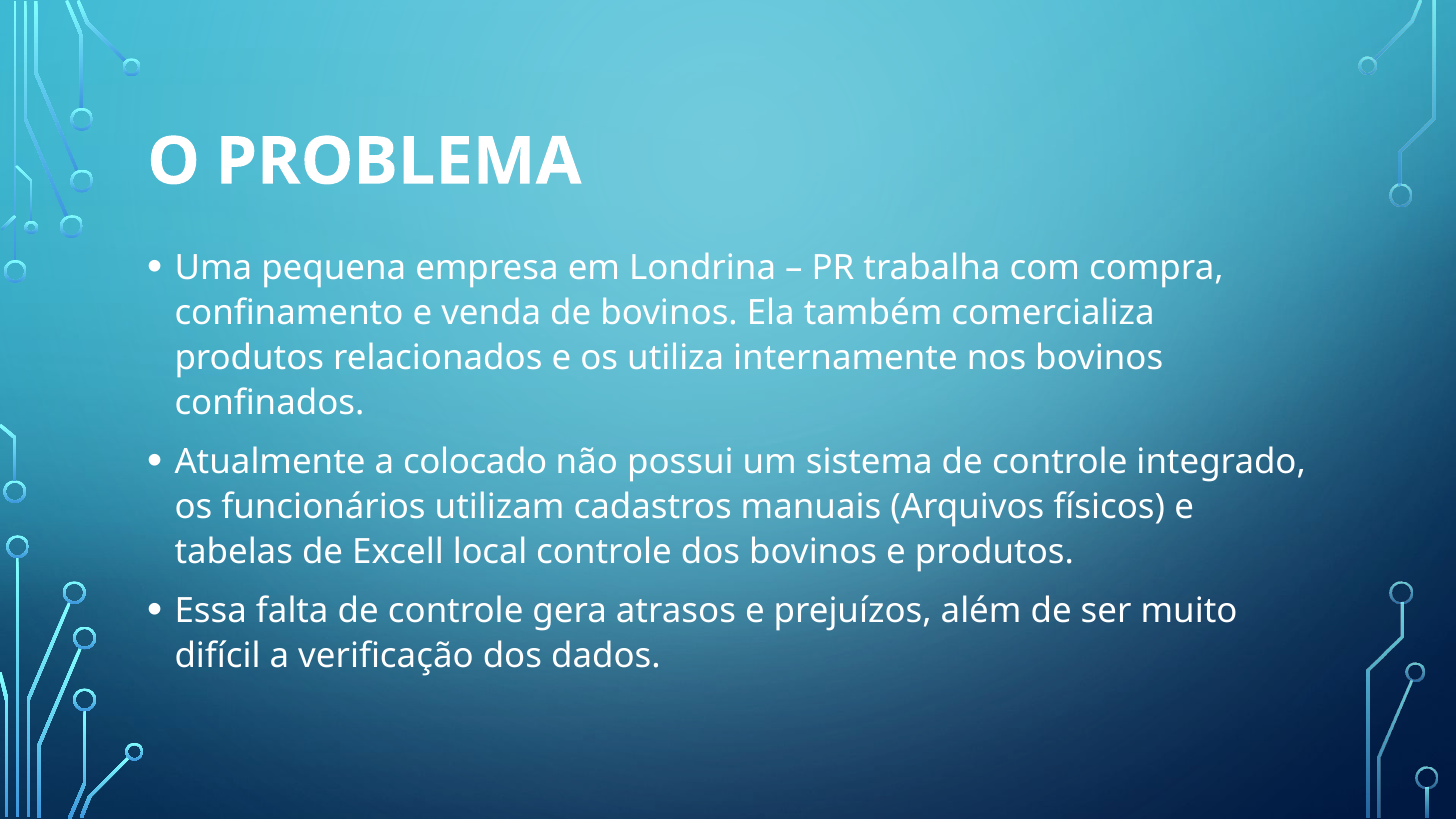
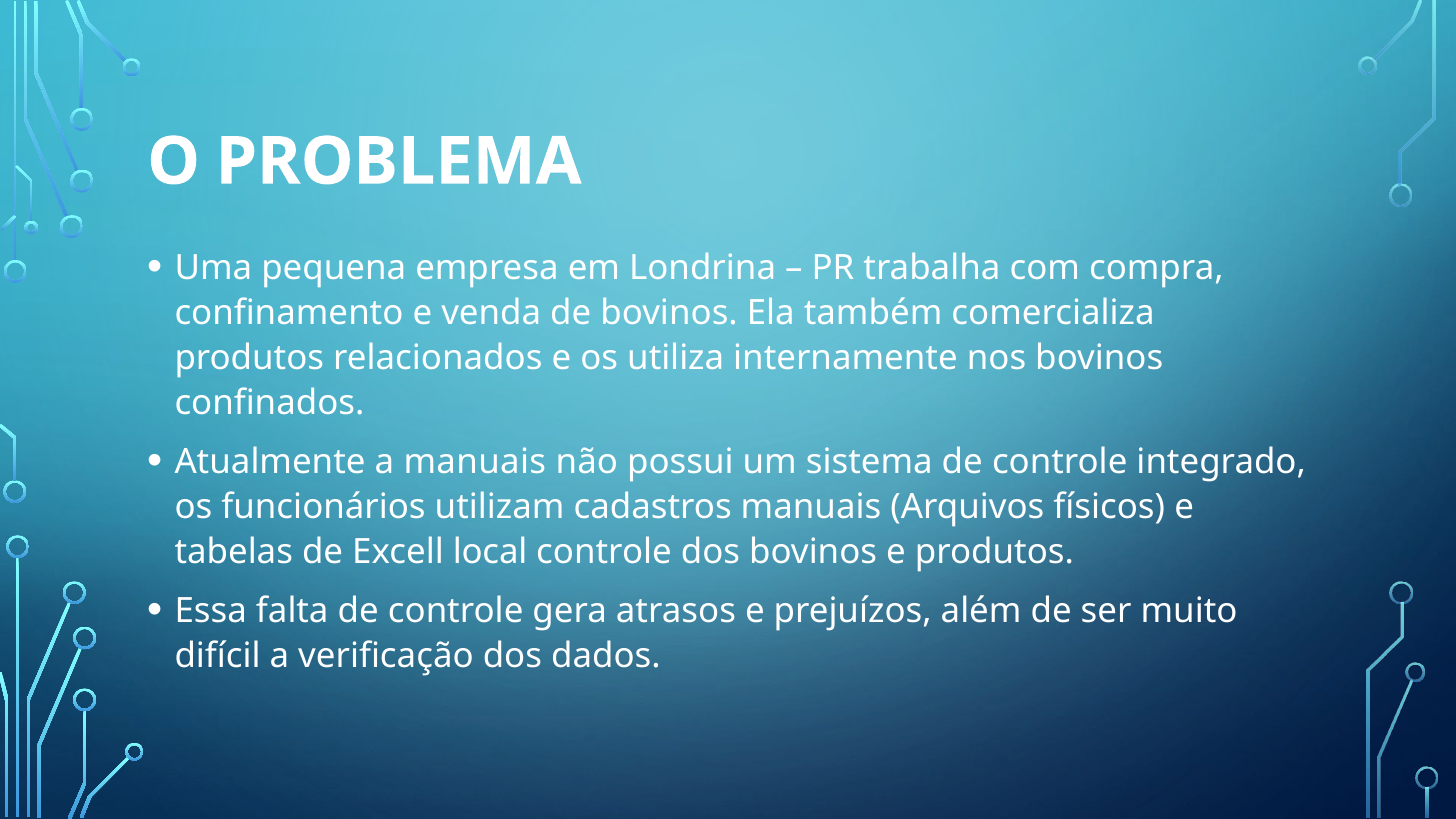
a colocado: colocado -> manuais
